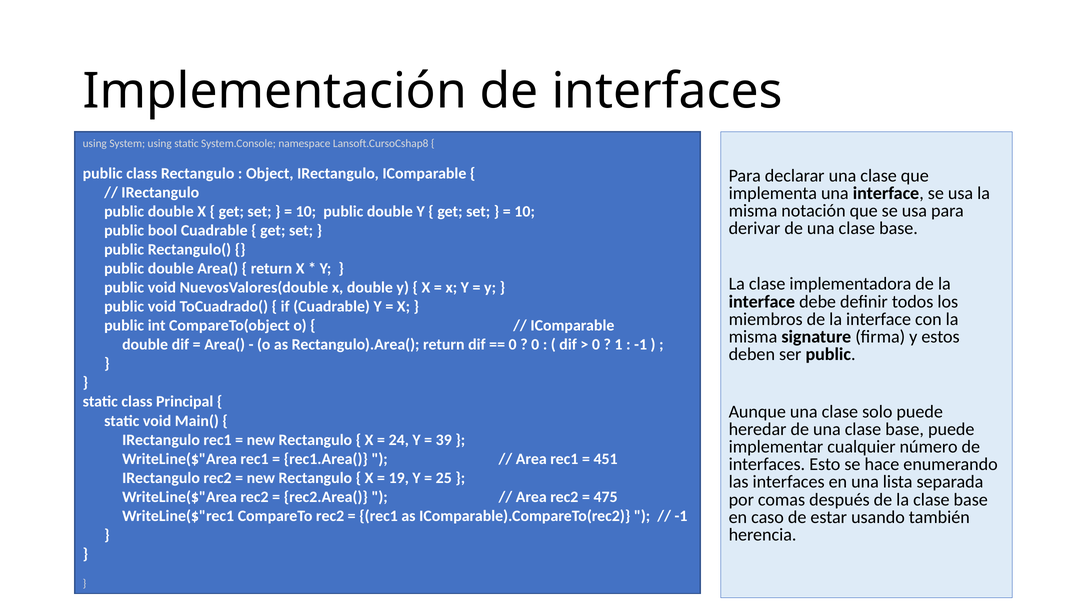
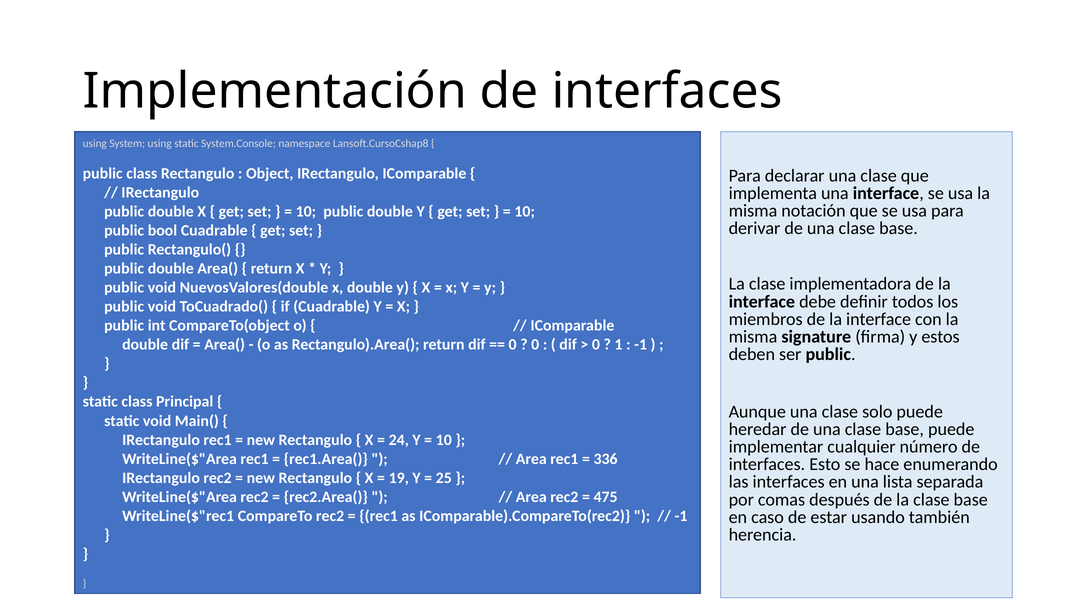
39 at (444, 440): 39 -> 10
451: 451 -> 336
